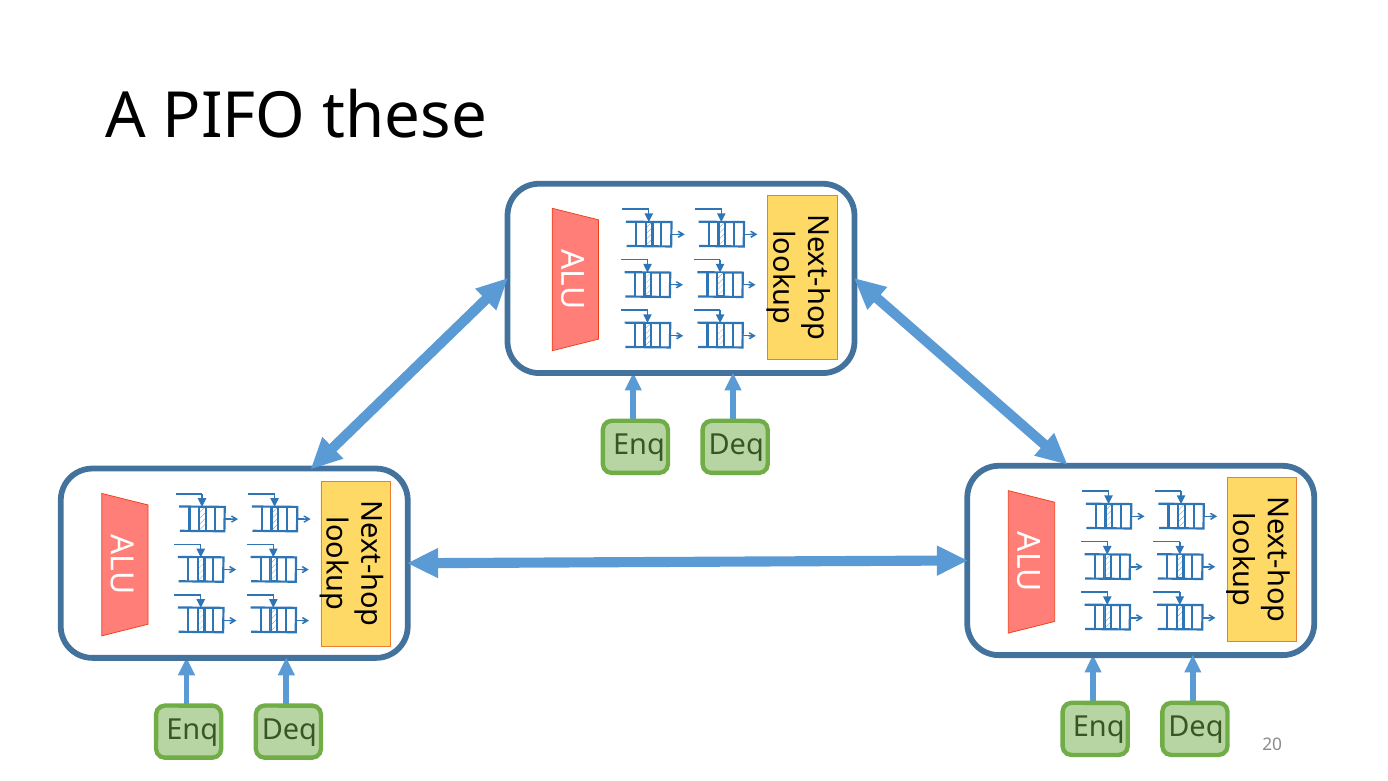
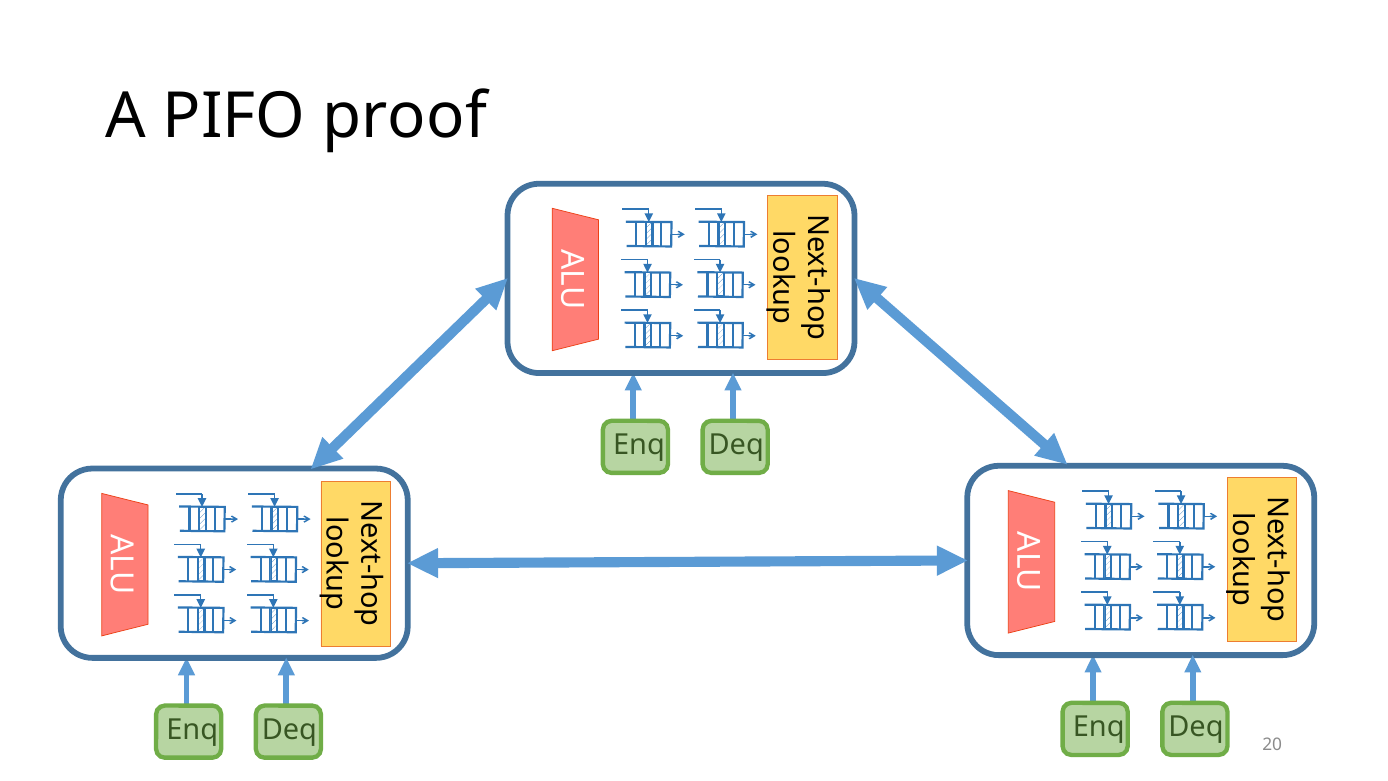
these: these -> proof
